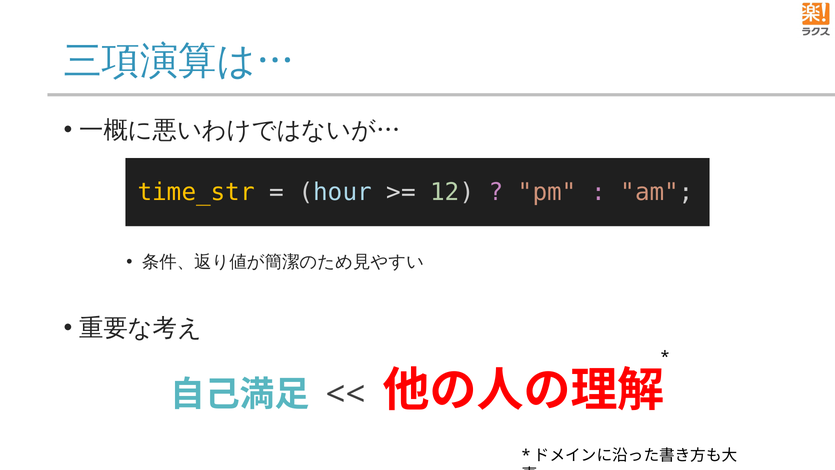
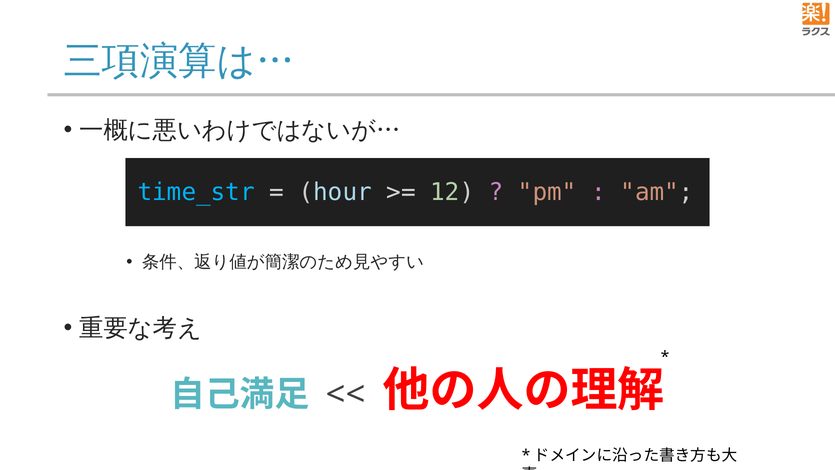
time_str colour: yellow -> light blue
